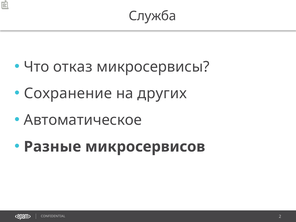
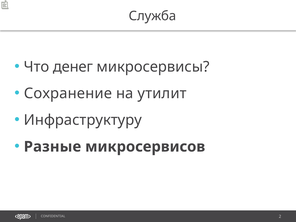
отказ: отказ -> денег
других: других -> утилит
Автоматическое: Автоматическое -> Инфраструктуру
